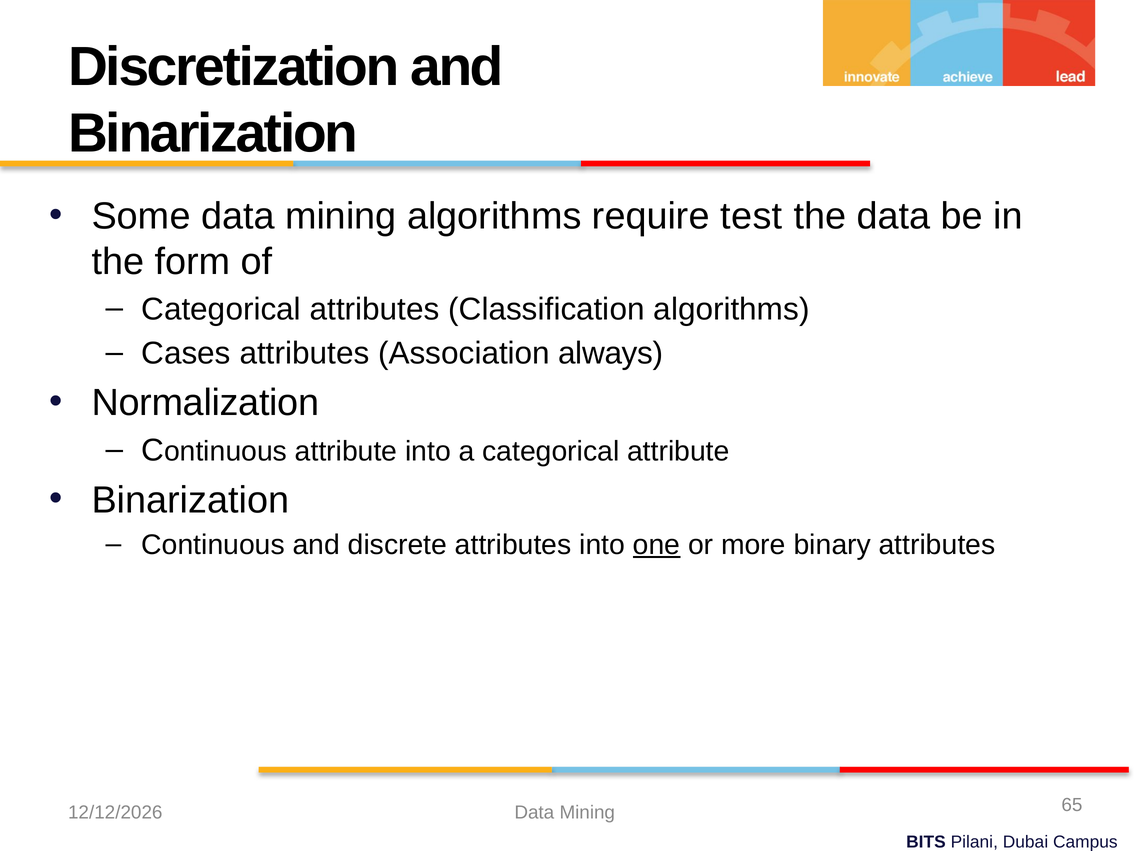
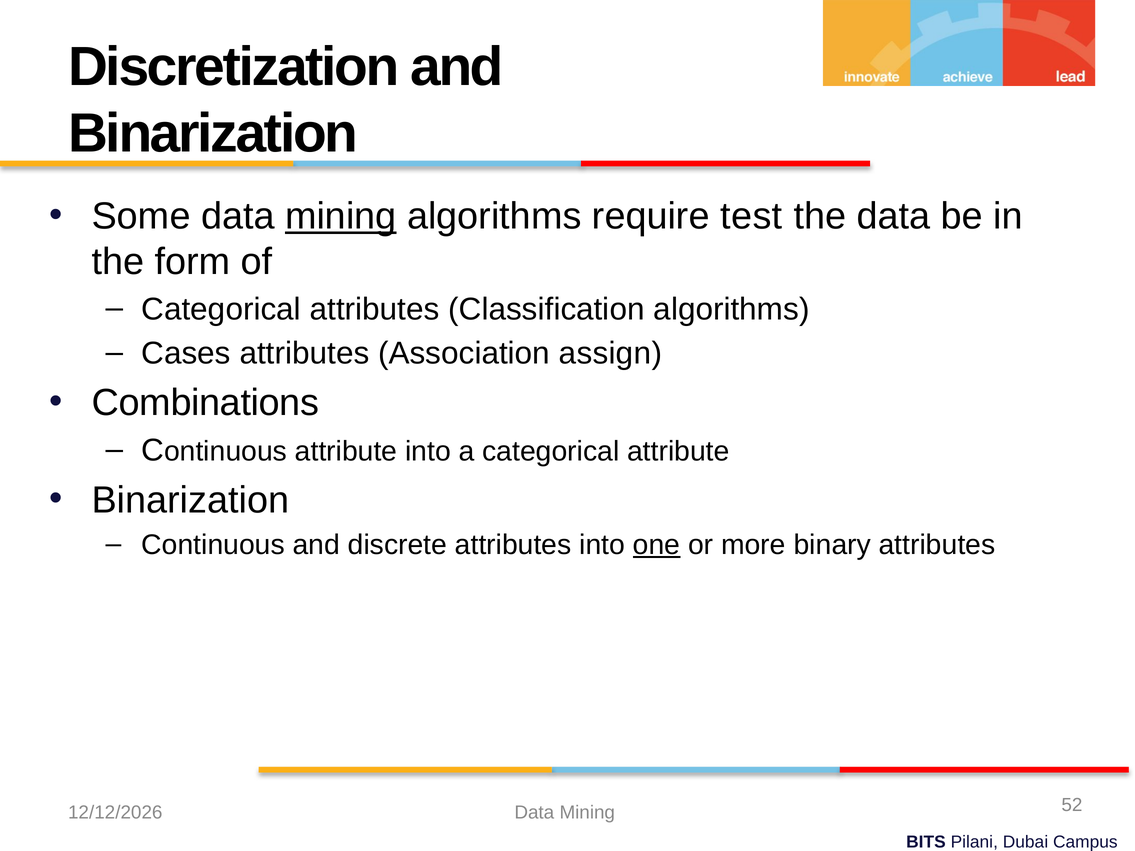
mining at (341, 216) underline: none -> present
always: always -> assign
Normalization: Normalization -> Combinations
65: 65 -> 52
